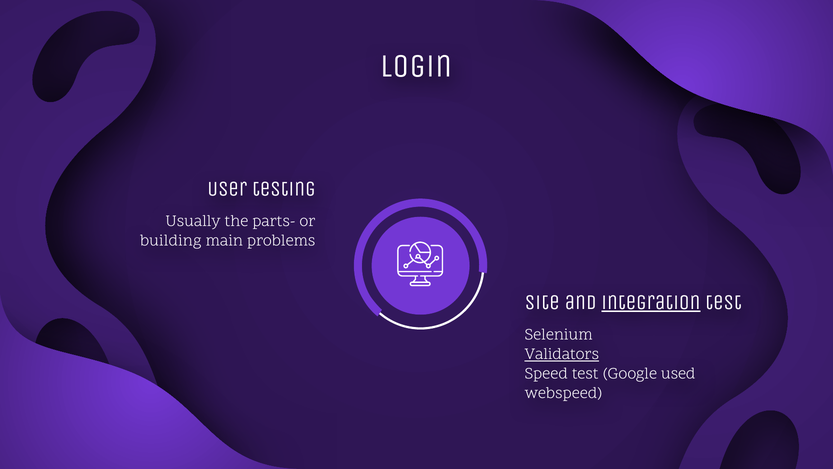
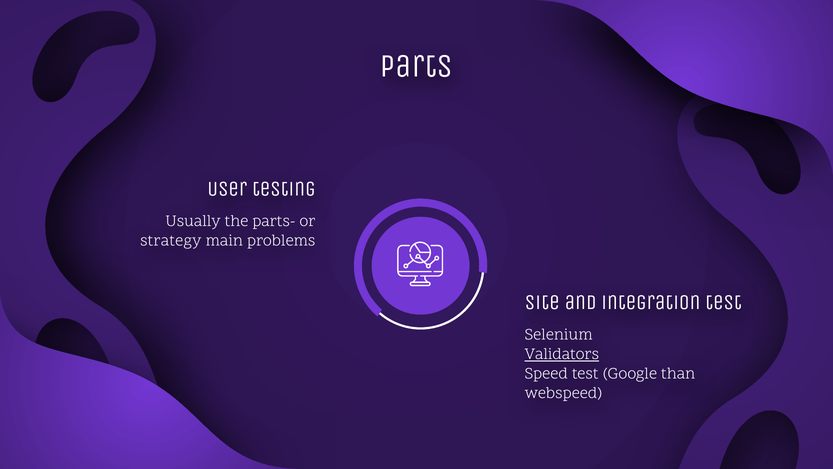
Login: Login -> Parts
building: building -> strategy
integration underline: present -> none
used: used -> than
